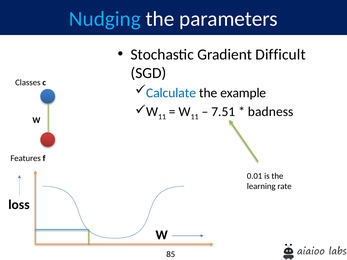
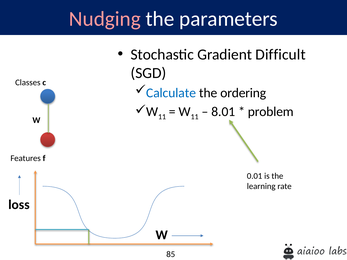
Nudging colour: light blue -> pink
example: example -> ordering
7.51: 7.51 -> 8.01
badness: badness -> problem
